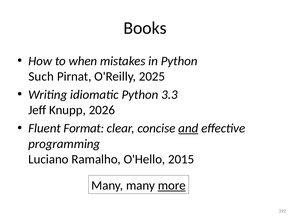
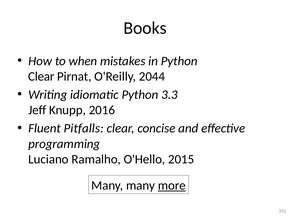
Such at (41, 76): Such -> Clear
2025: 2025 -> 2044
2026: 2026 -> 2016
Format: Format -> Pitfalls
and underline: present -> none
